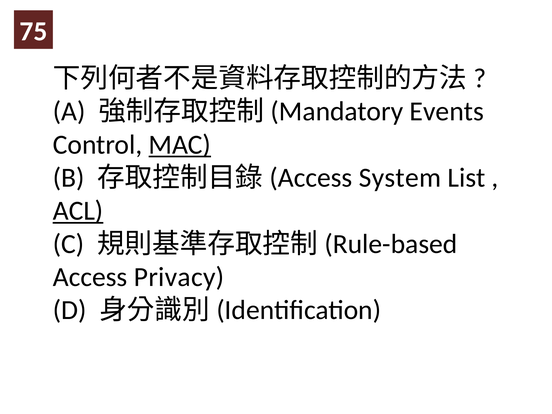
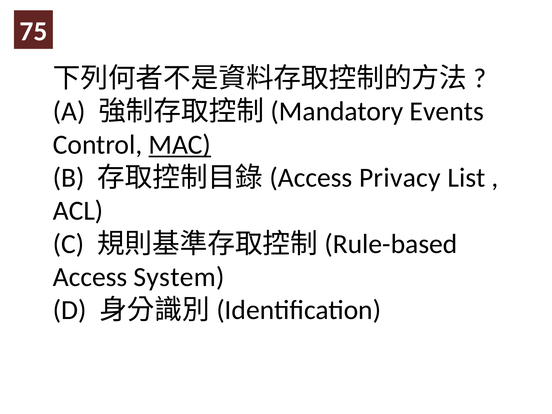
System: System -> Privacy
ACL underline: present -> none
Privacy: Privacy -> System
